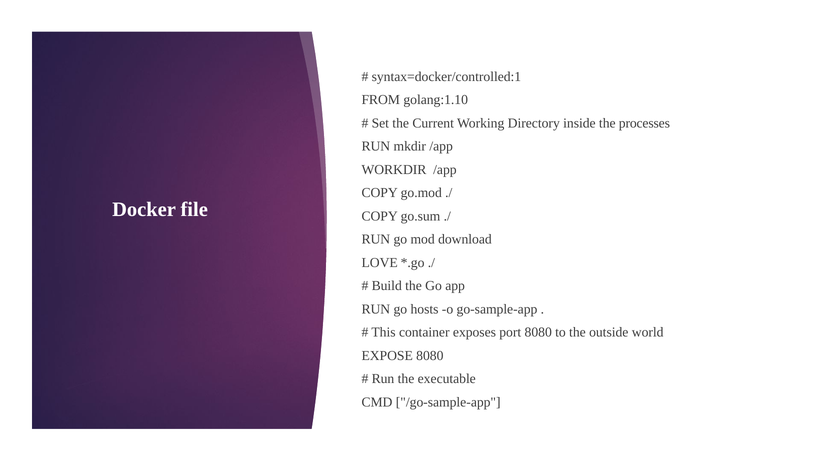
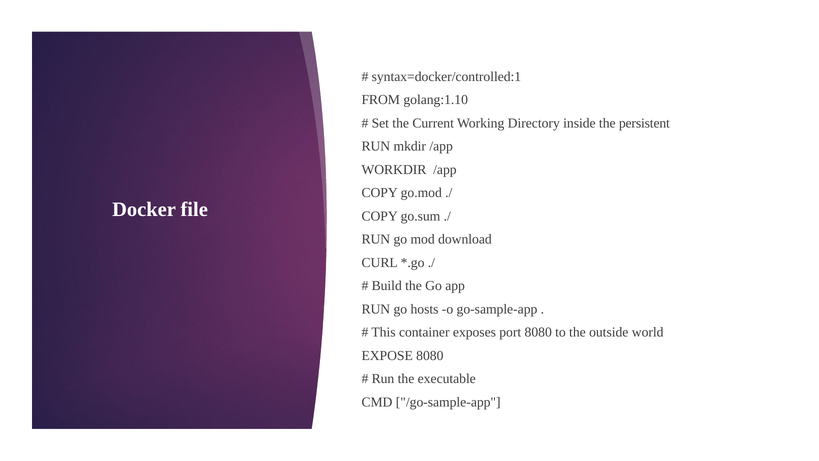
processes: processes -> persistent
LOVE: LOVE -> CURL
